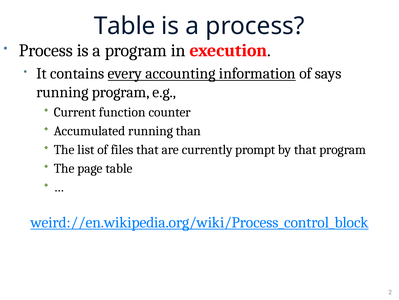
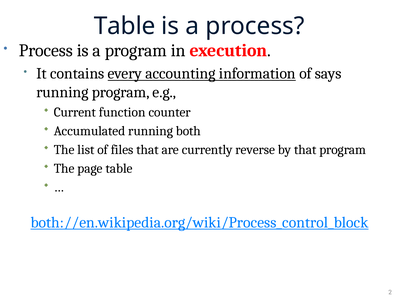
than: than -> both
prompt: prompt -> reverse
weird://en.wikipedia.org/wiki/Process_control_block: weird://en.wikipedia.org/wiki/Process_control_block -> both://en.wikipedia.org/wiki/Process_control_block
